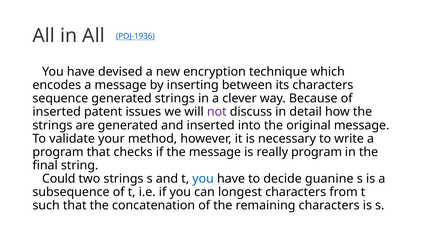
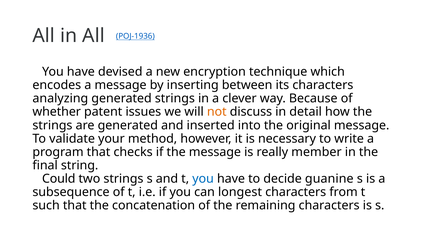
sequence: sequence -> analyzing
inserted at (57, 112): inserted -> whether
not colour: purple -> orange
really program: program -> member
